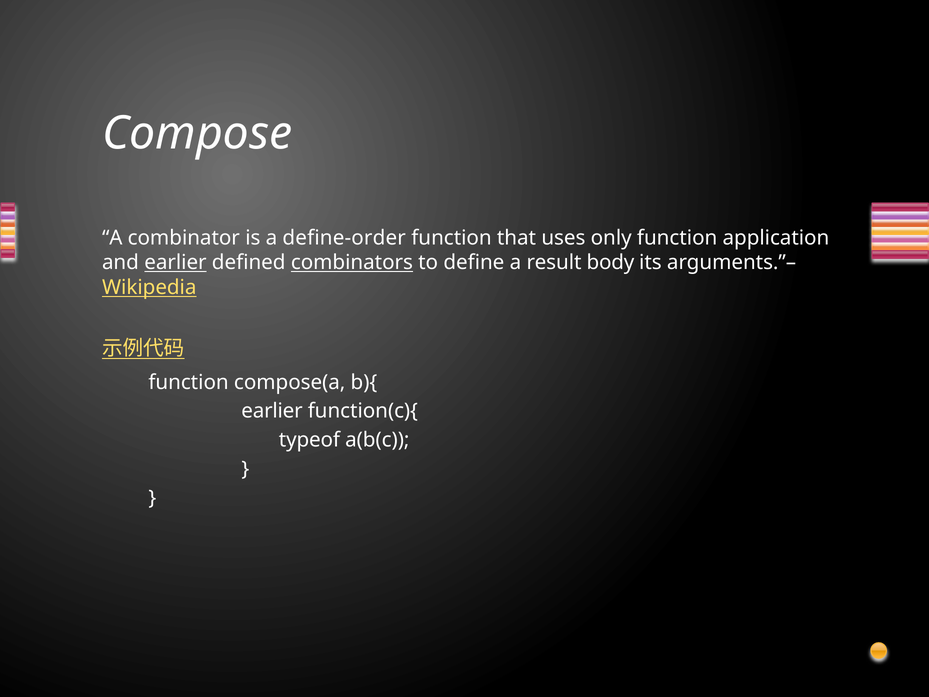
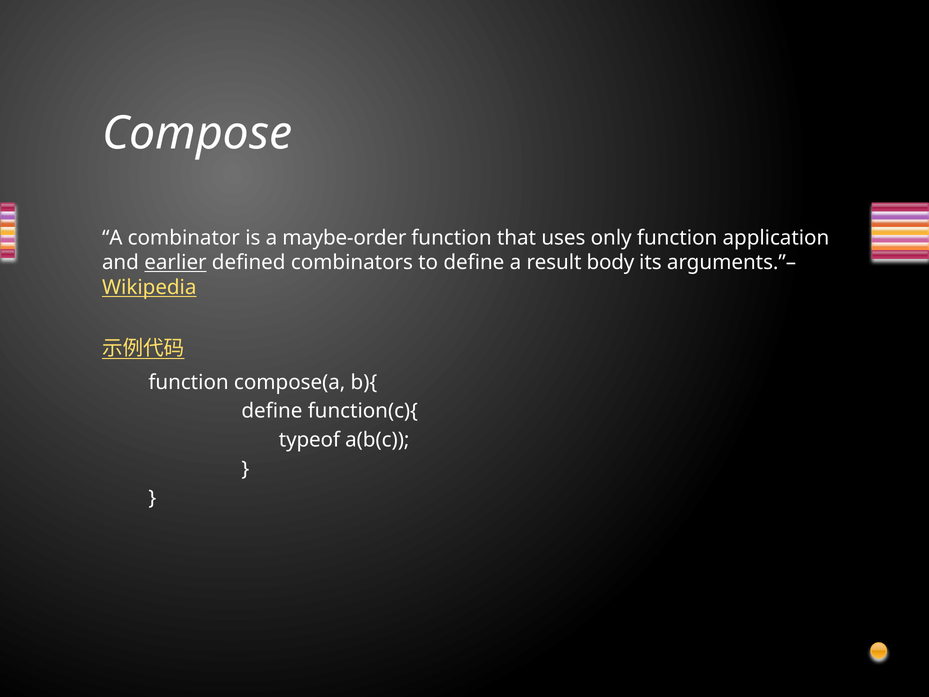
define-order: define-order -> maybe-order
combinators underline: present -> none
earlier at (272, 411): earlier -> define
